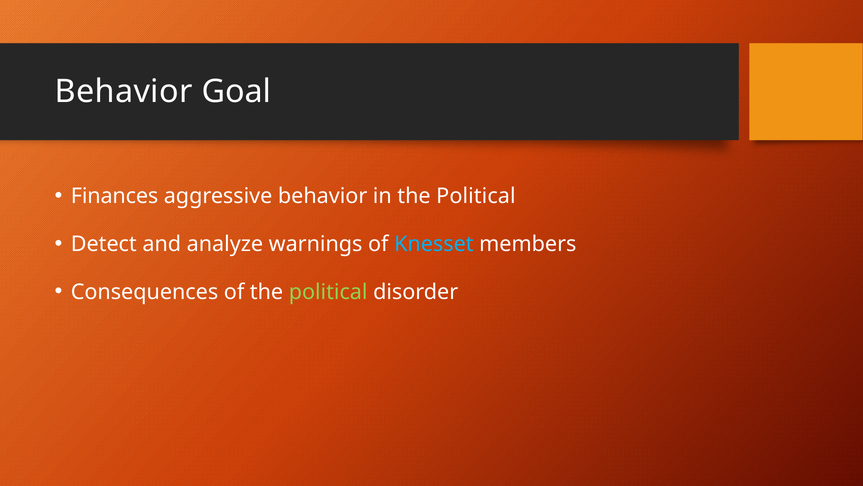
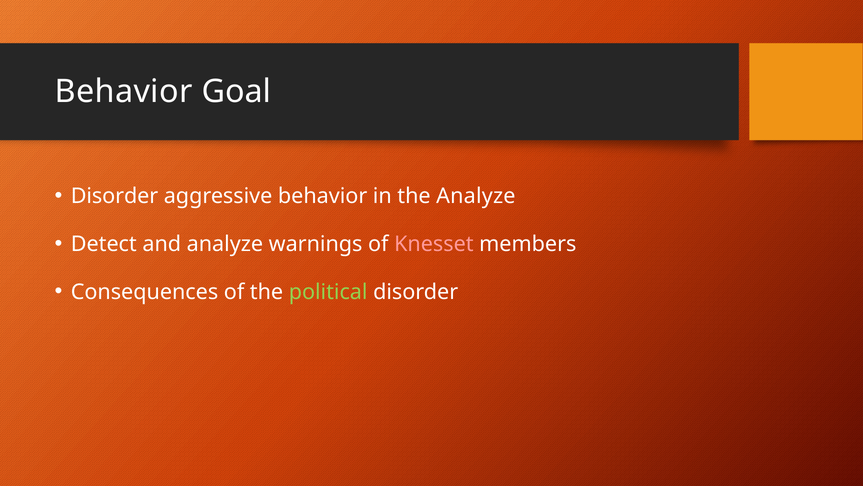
Finances at (115, 196): Finances -> Disorder
in the Political: Political -> Analyze
Knesset colour: light blue -> pink
